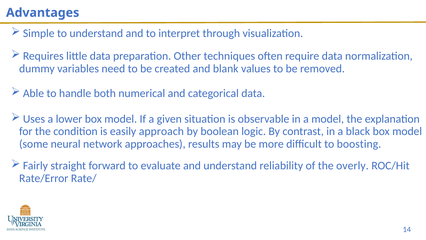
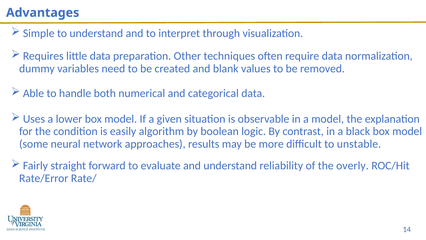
approach: approach -> algorithm
boosting: boosting -> unstable
